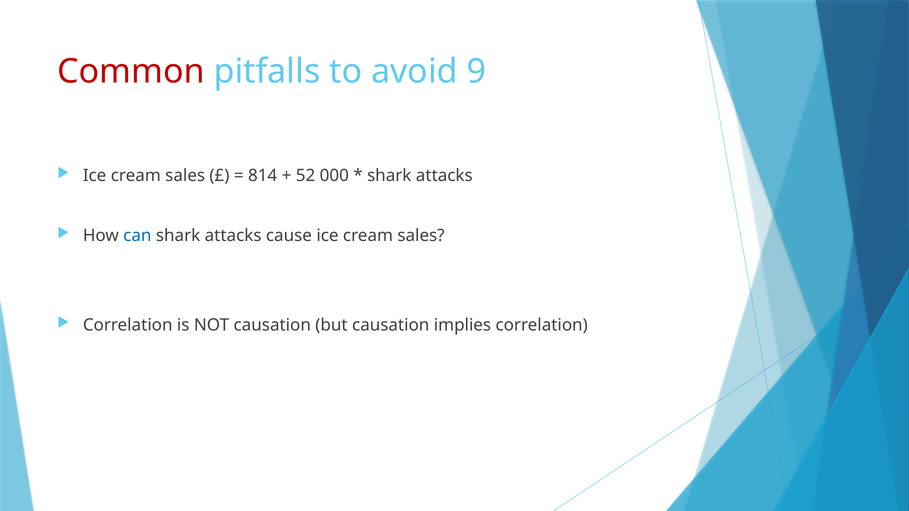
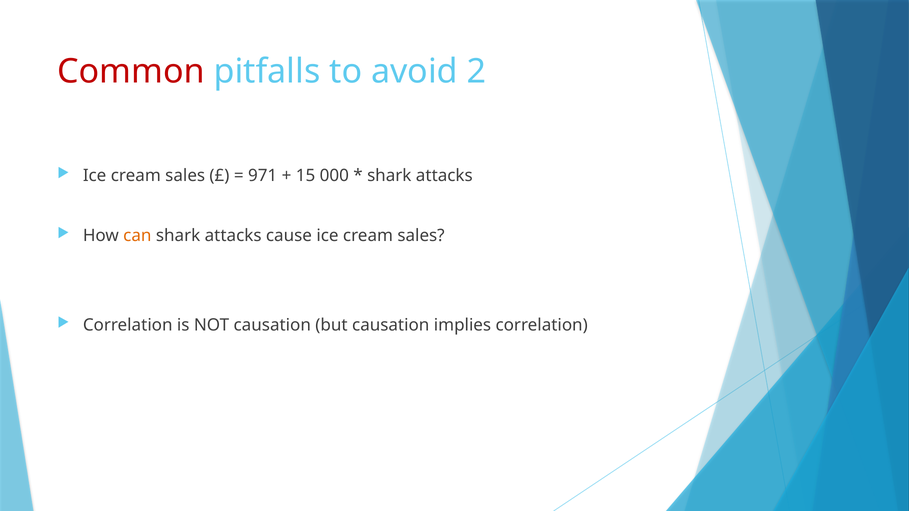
9: 9 -> 2
814: 814 -> 971
52: 52 -> 15
can colour: blue -> orange
